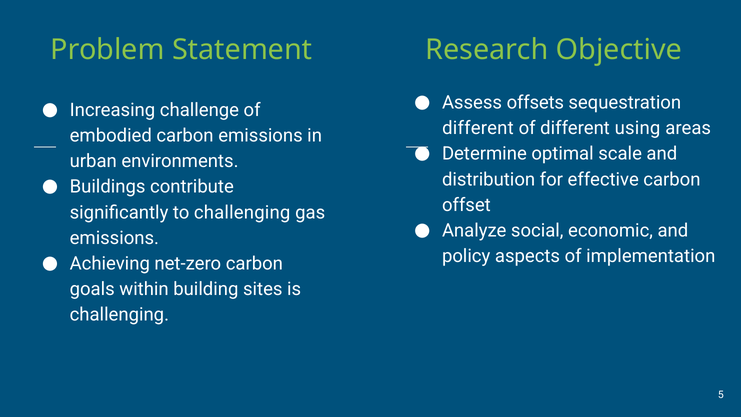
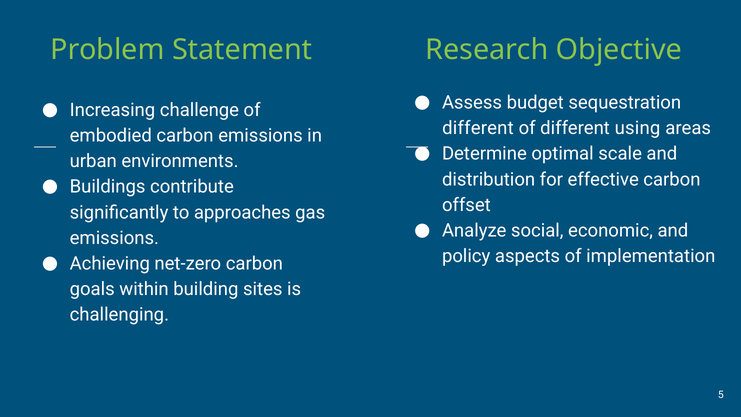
offsets: offsets -> budget
to challenging: challenging -> approaches
